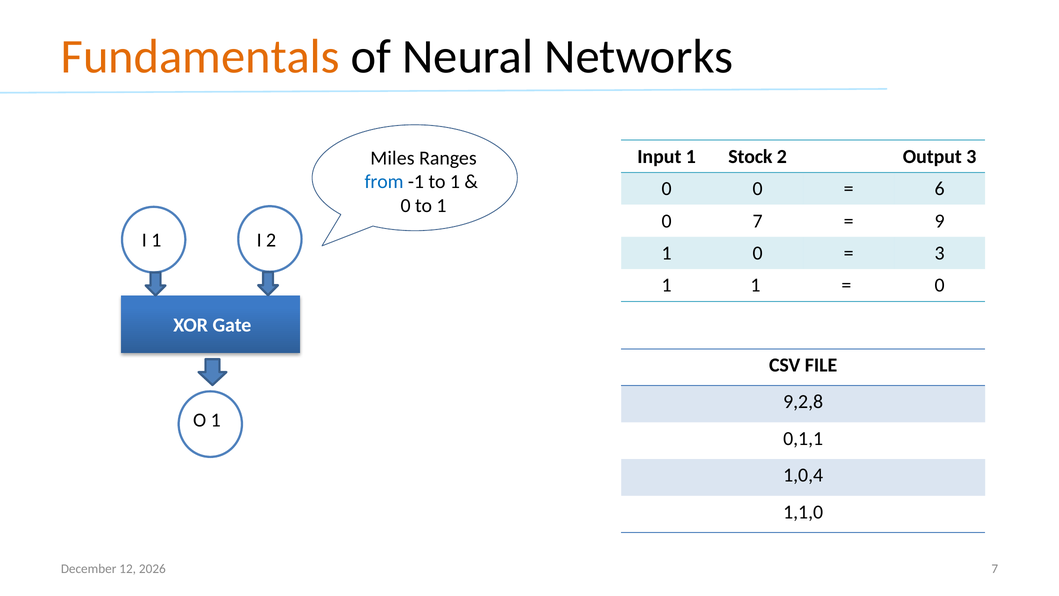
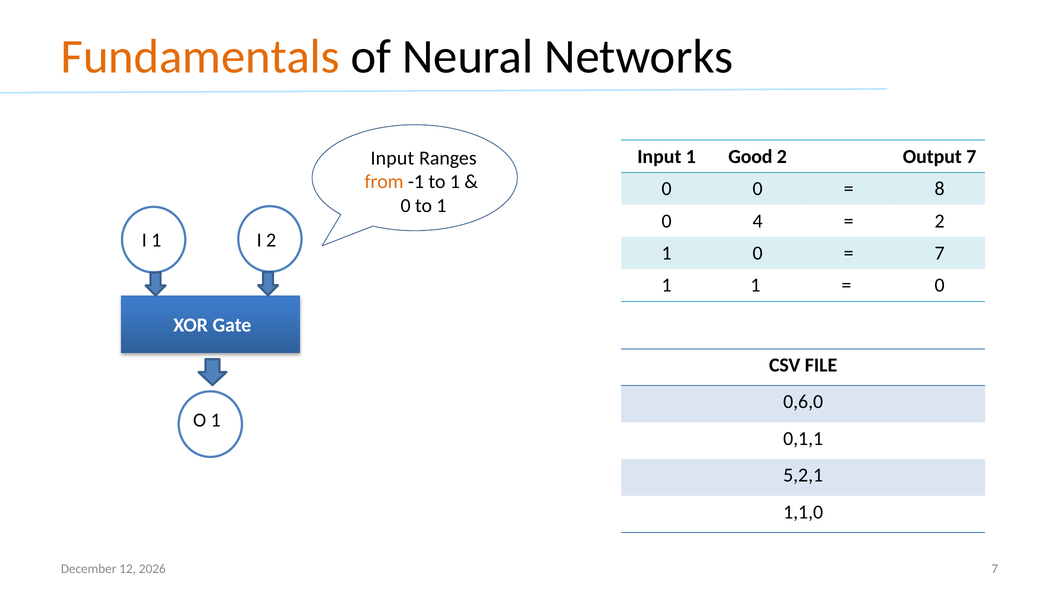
Stock: Stock -> Good
Output 3: 3 -> 7
Miles at (392, 158): Miles -> Input
from colour: blue -> orange
6: 6 -> 8
0 7: 7 -> 4
9 at (940, 221): 9 -> 2
3 at (940, 253): 3 -> 7
9,2,8: 9,2,8 -> 0,6,0
1,0,4: 1,0,4 -> 5,2,1
